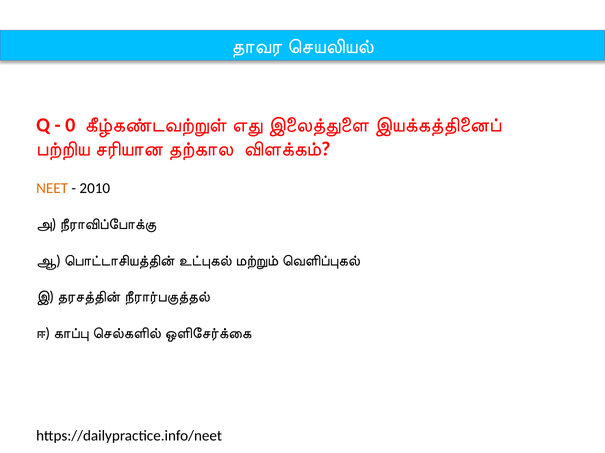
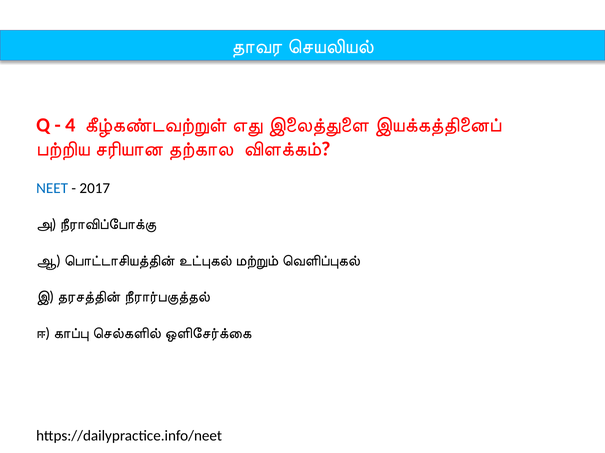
0: 0 -> 4
NEET colour: orange -> blue
2010: 2010 -> 2017
